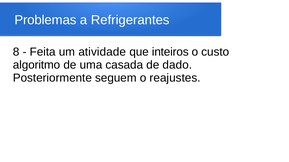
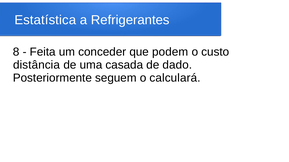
Problemas: Problemas -> Estatística
atividade: atividade -> conceder
inteiros: inteiros -> podem
algoritmo: algoritmo -> distância
reajustes: reajustes -> calculará
